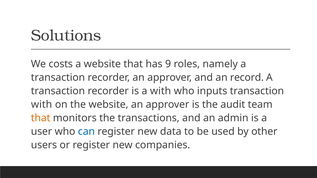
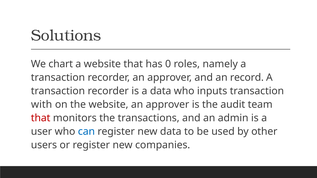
costs: costs -> chart
9: 9 -> 0
a with: with -> data
that at (41, 118) colour: orange -> red
